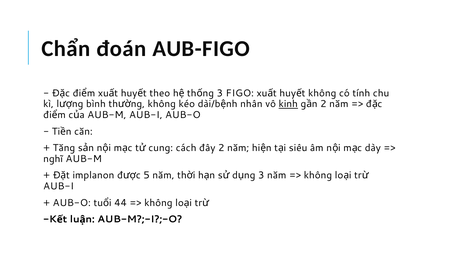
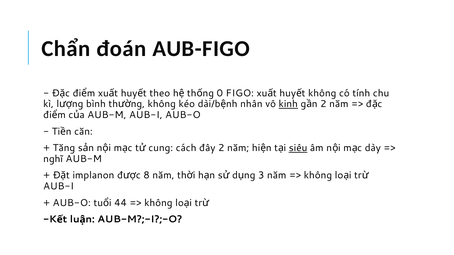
3 at (220, 93): 3 -> 0
siêu underline: none -> present
5: 5 -> 8
